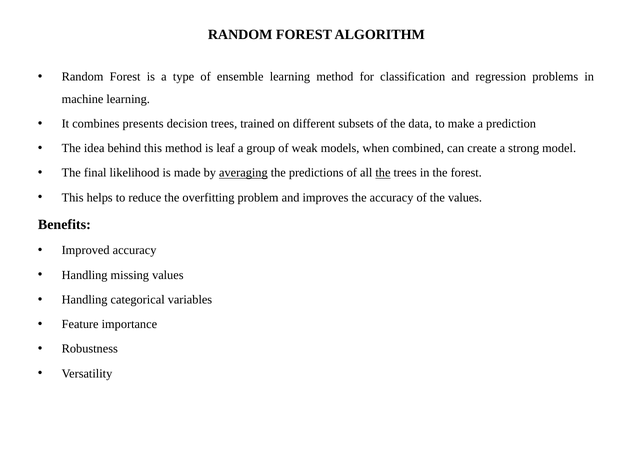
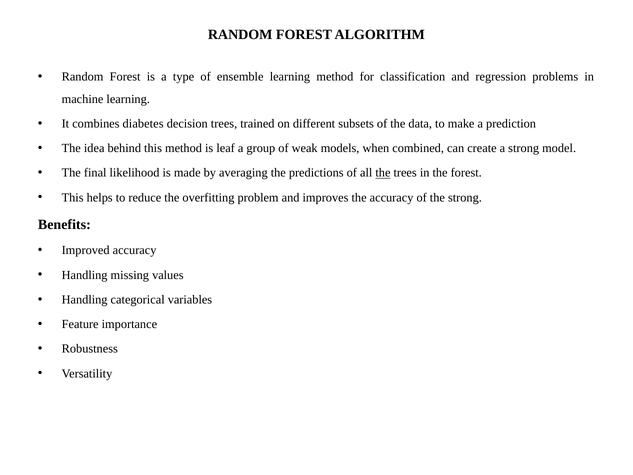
presents: presents -> diabetes
averaging underline: present -> none
the values: values -> strong
